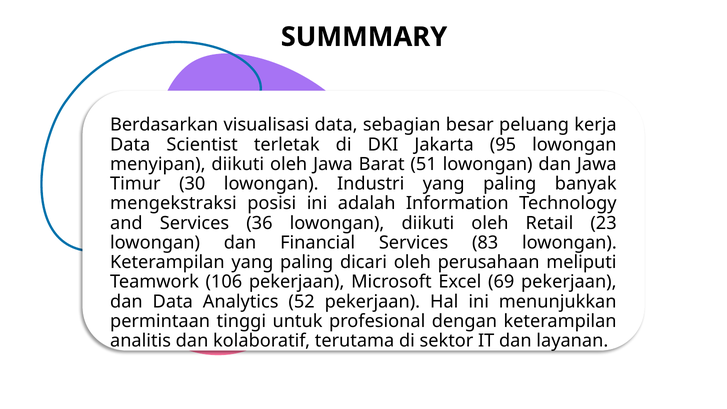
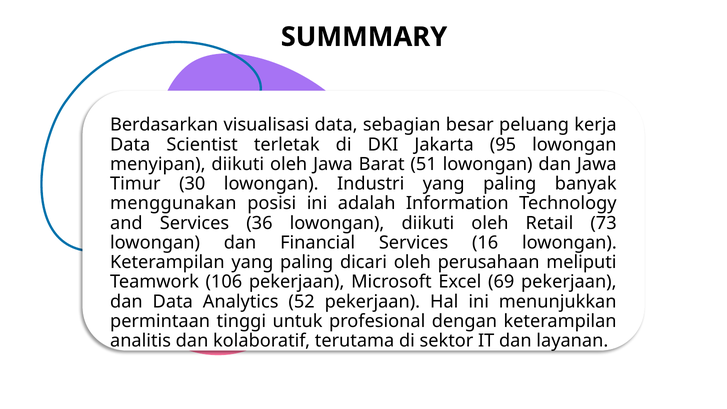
mengekstraksi: mengekstraksi -> menggunakan
23: 23 -> 73
83: 83 -> 16
